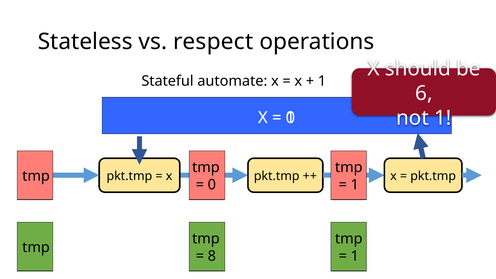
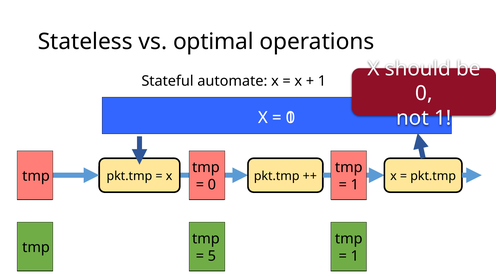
respect: respect -> optimal
6 at (424, 93): 6 -> 0
8: 8 -> 5
